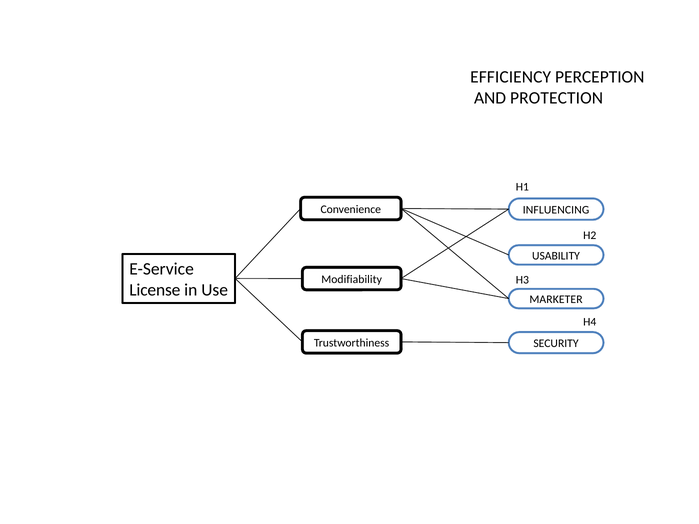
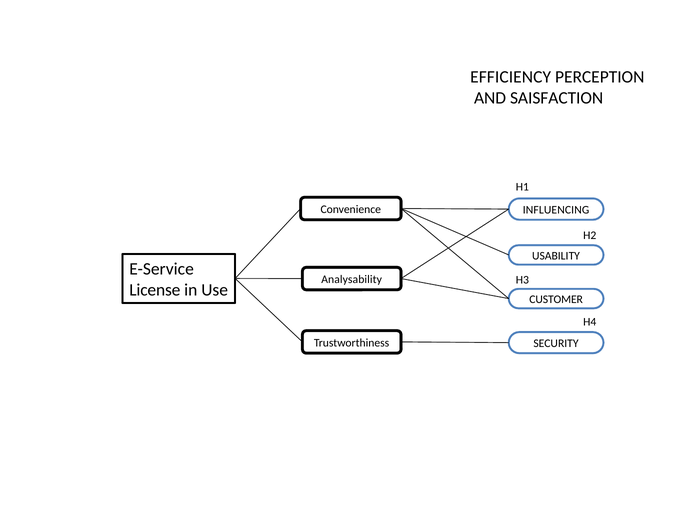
PROTECTION: PROTECTION -> SAISFACTION
Modifiability: Modifiability -> Analysability
MARKETER: MARKETER -> CUSTOMER
